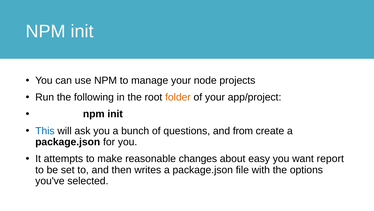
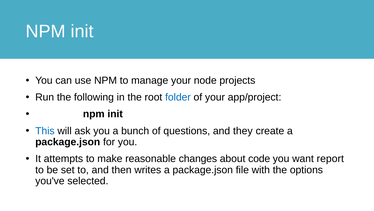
folder colour: orange -> blue
from: from -> they
easy: easy -> code
